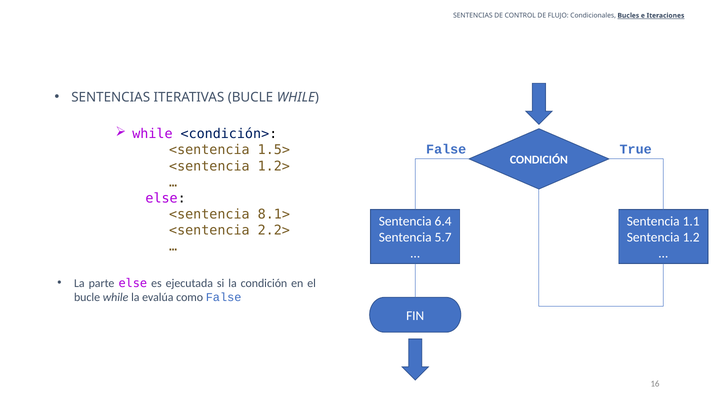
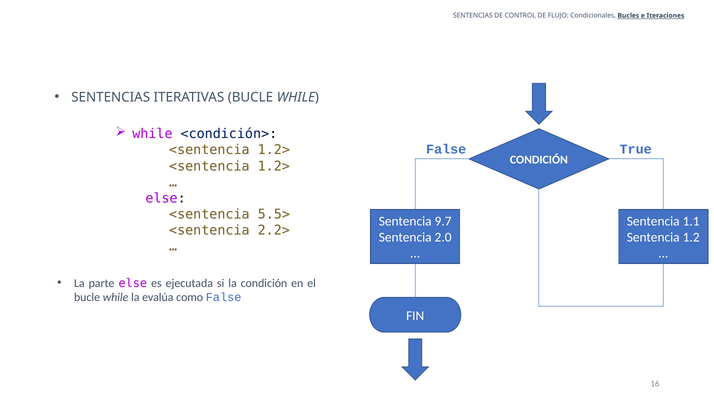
1.5> at (274, 150): 1.5> -> 1.2>
8.1>: 8.1> -> 5.5>
6.4: 6.4 -> 9.7
5.7: 5.7 -> 2.0
